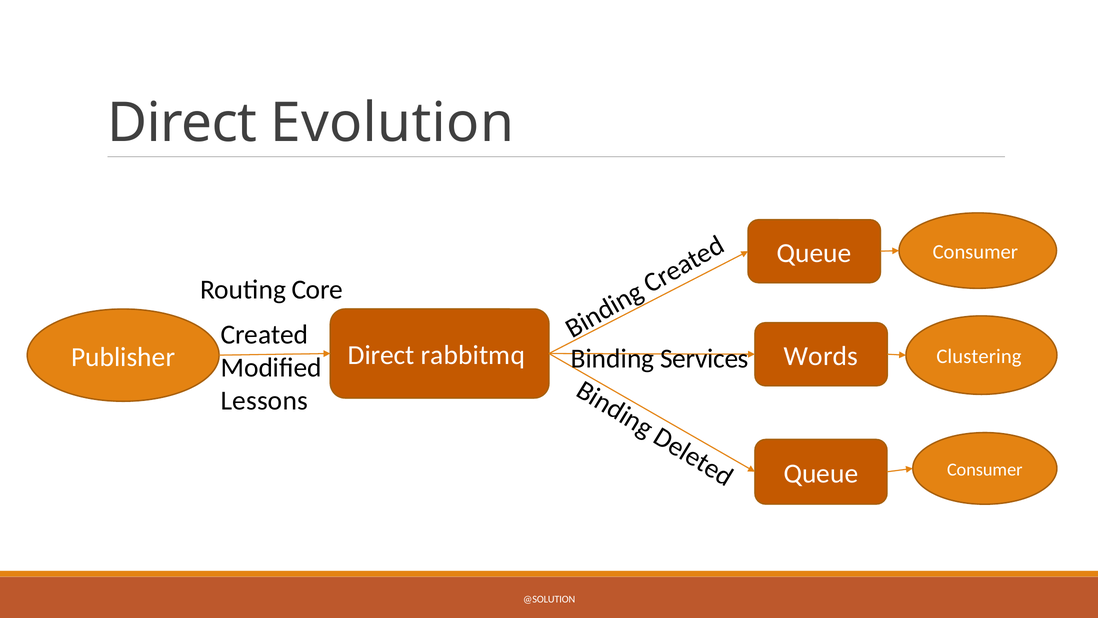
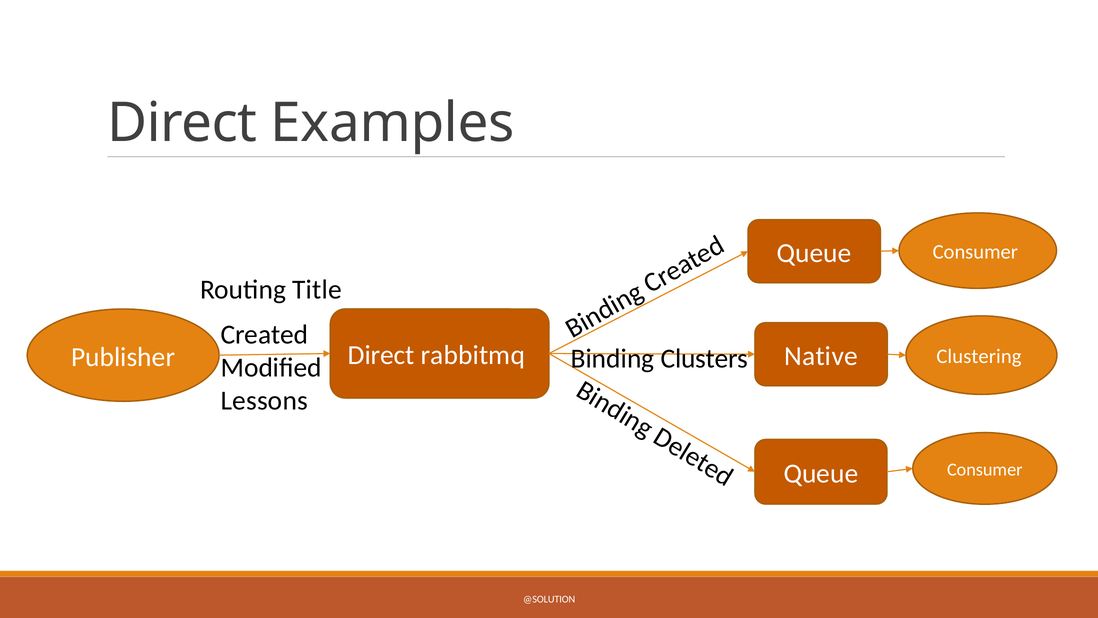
Evolution: Evolution -> Examples
Core: Core -> Title
Words: Words -> Native
Services: Services -> Clusters
